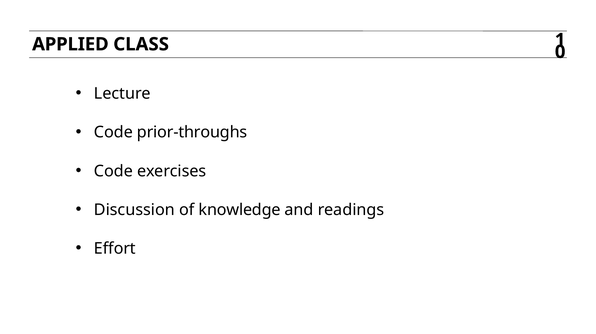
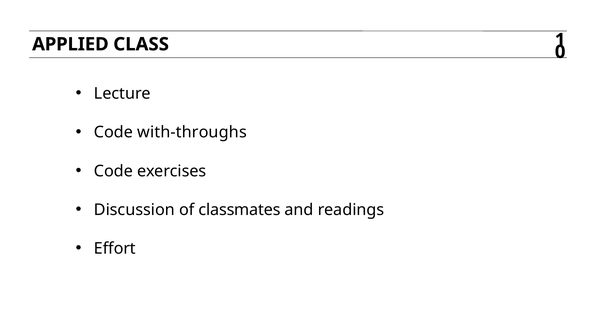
prior-throughs: prior-throughs -> with-throughs
knowledge: knowledge -> classmates
